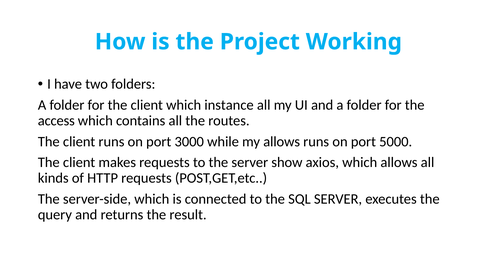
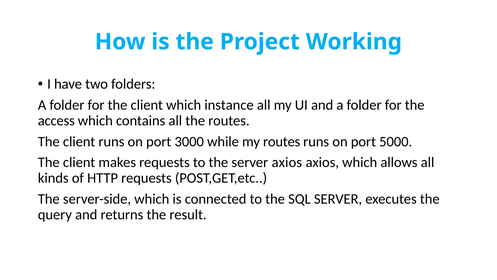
my allows: allows -> routes
server show: show -> axios
